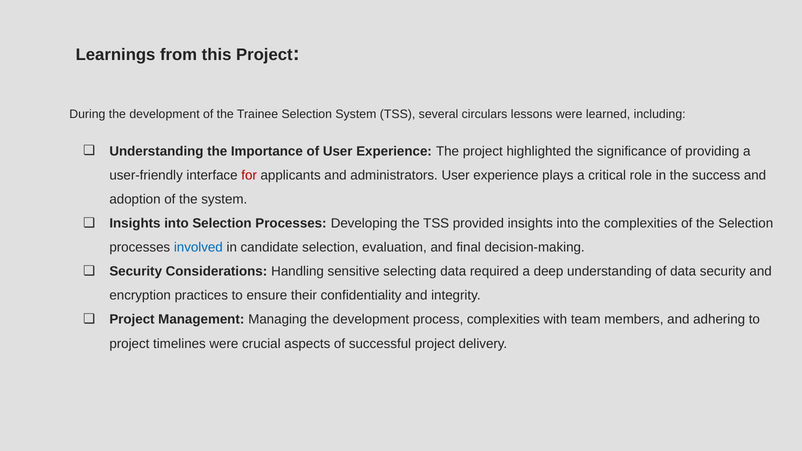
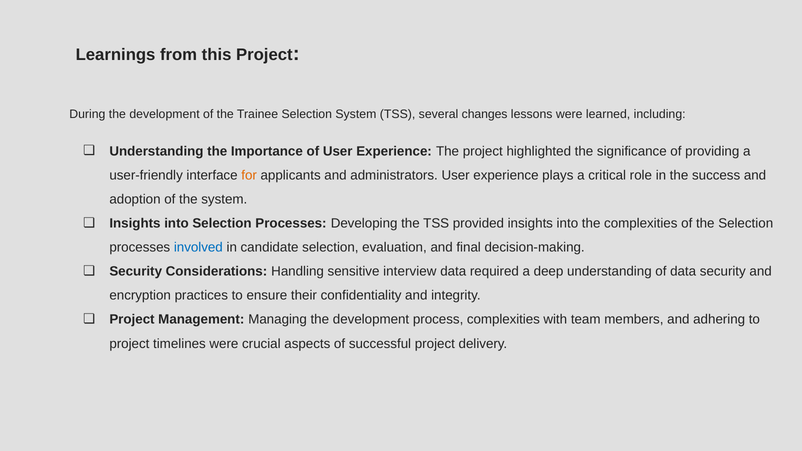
circulars: circulars -> changes
for colour: red -> orange
selecting: selecting -> interview
